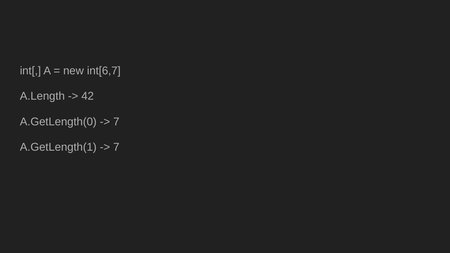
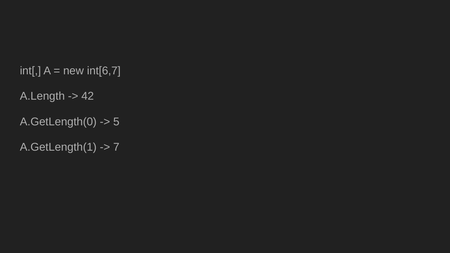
7 at (116, 122): 7 -> 5
